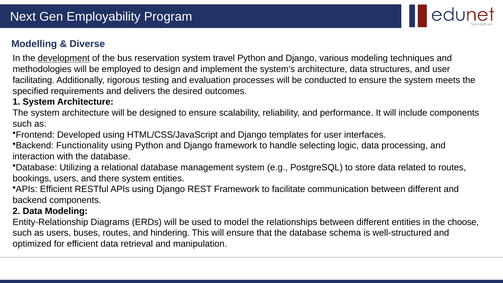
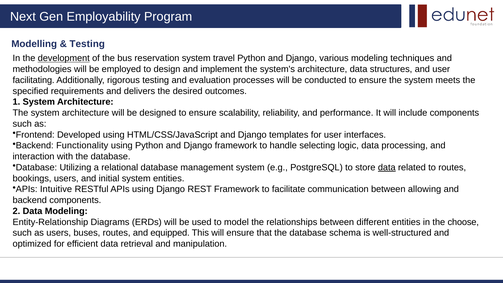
Diverse at (87, 44): Diverse -> Testing
data at (387, 167) underline: none -> present
there: there -> initial
APIs Efficient: Efficient -> Intuitive
communication between different: different -> allowing
hindering: hindering -> equipped
